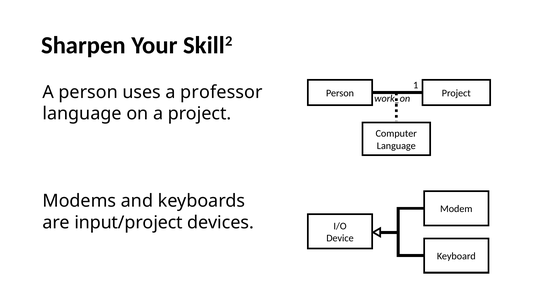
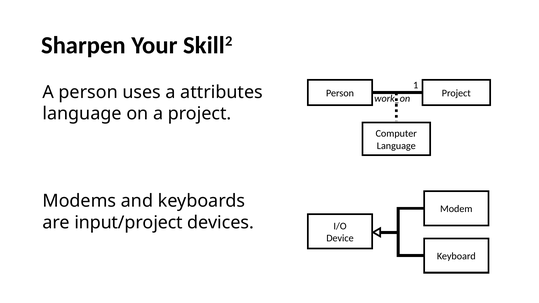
professor: professor -> attributes
